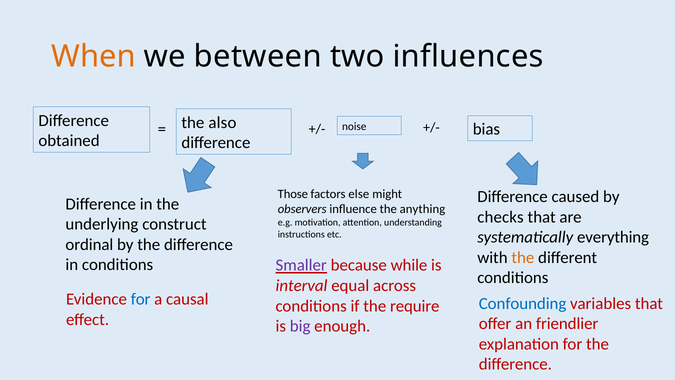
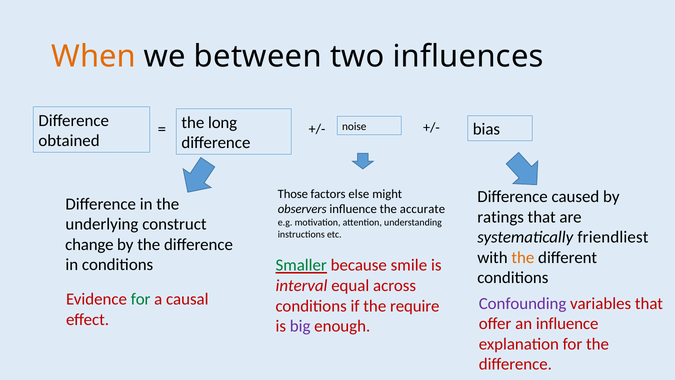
also: also -> long
anything: anything -> accurate
checks: checks -> ratings
everything: everything -> friendliest
ordinal: ordinal -> change
Smaller colour: purple -> green
while: while -> smile
for at (141, 299) colour: blue -> green
Confounding colour: blue -> purple
an friendlier: friendlier -> influence
